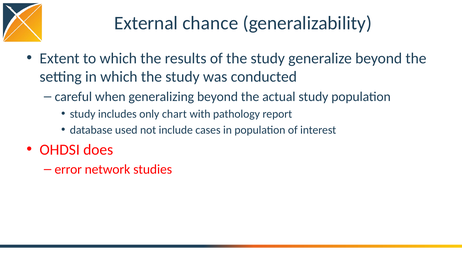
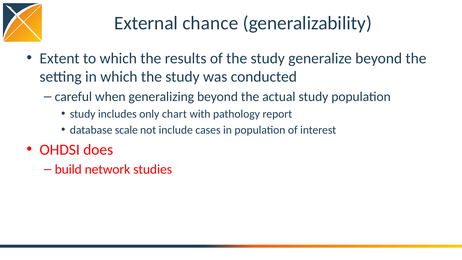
used: used -> scale
error: error -> build
